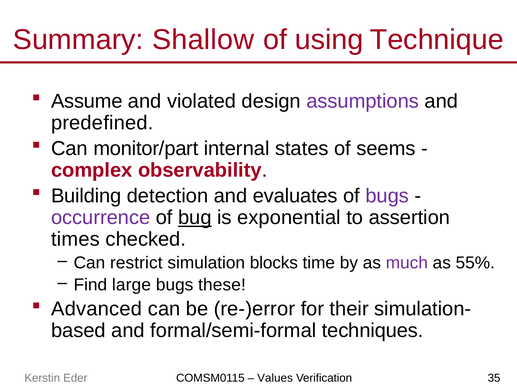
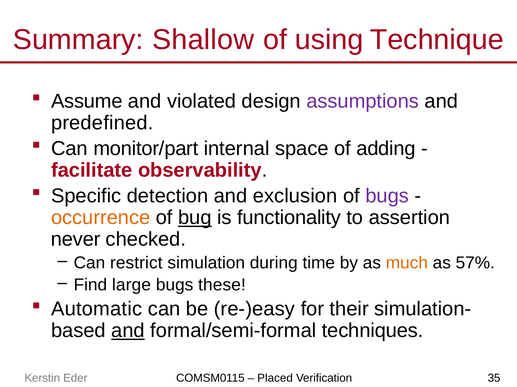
states: states -> space
seems: seems -> adding
complex: complex -> facilitate
Building: Building -> Specific
evaluates: evaluates -> exclusion
occurrence colour: purple -> orange
exponential: exponential -> functionality
times: times -> never
blocks: blocks -> during
much colour: purple -> orange
55%: 55% -> 57%
Advanced: Advanced -> Automatic
re-)error: re-)error -> re-)easy
and at (128, 331) underline: none -> present
Values: Values -> Placed
